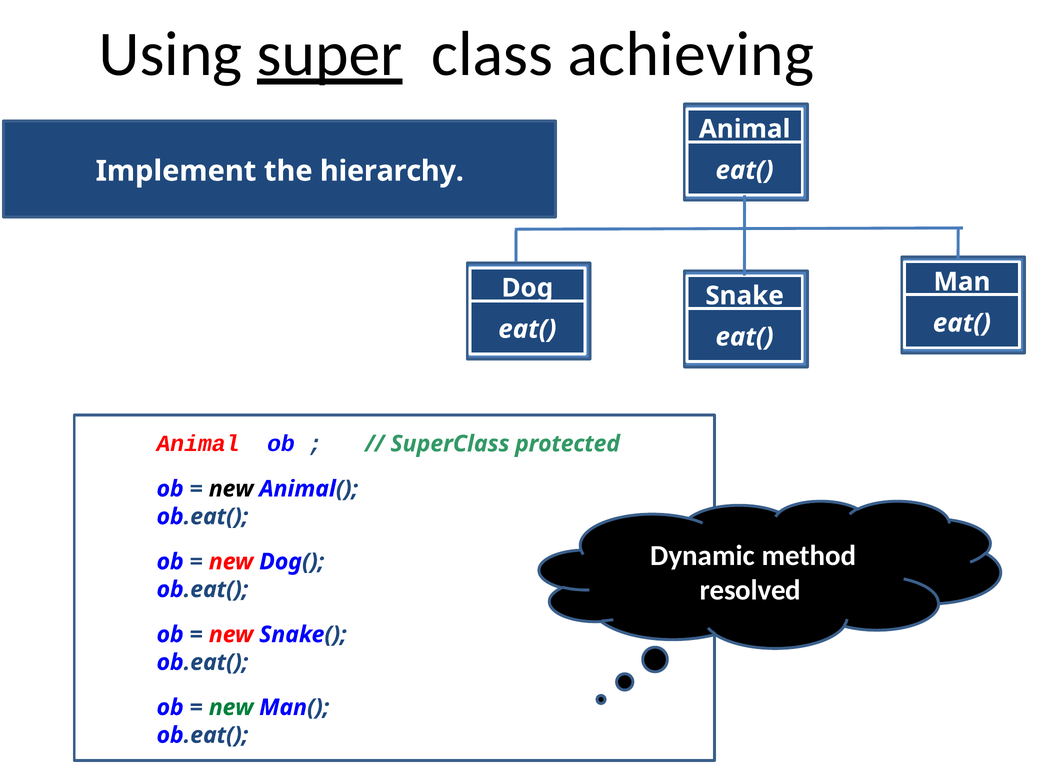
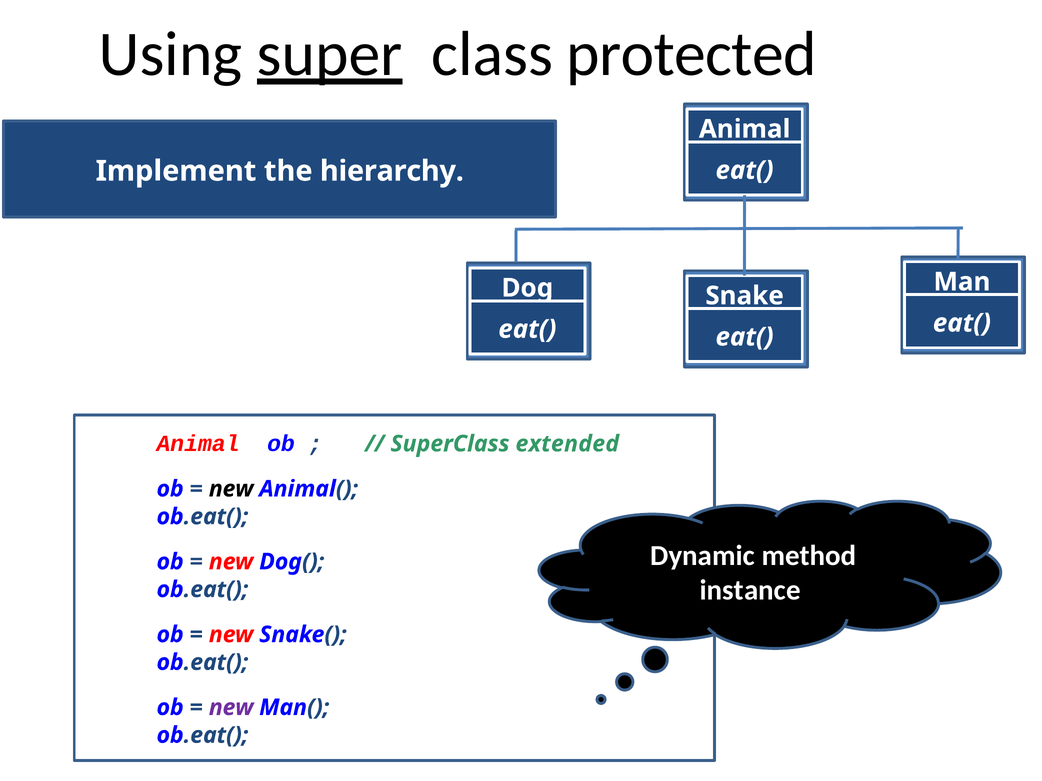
achieving: achieving -> protected
protected: protected -> extended
resolved: resolved -> instance
new at (231, 708) colour: green -> purple
